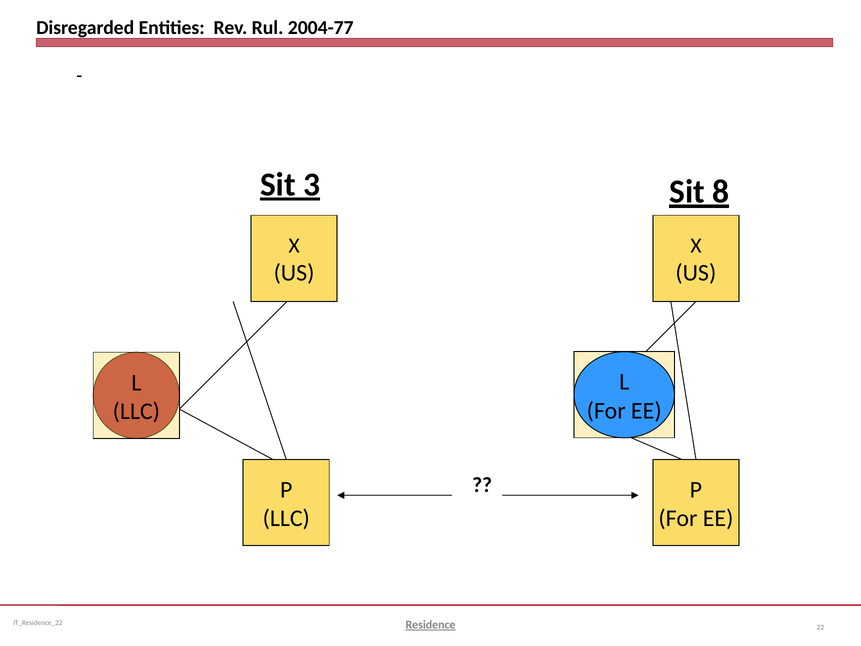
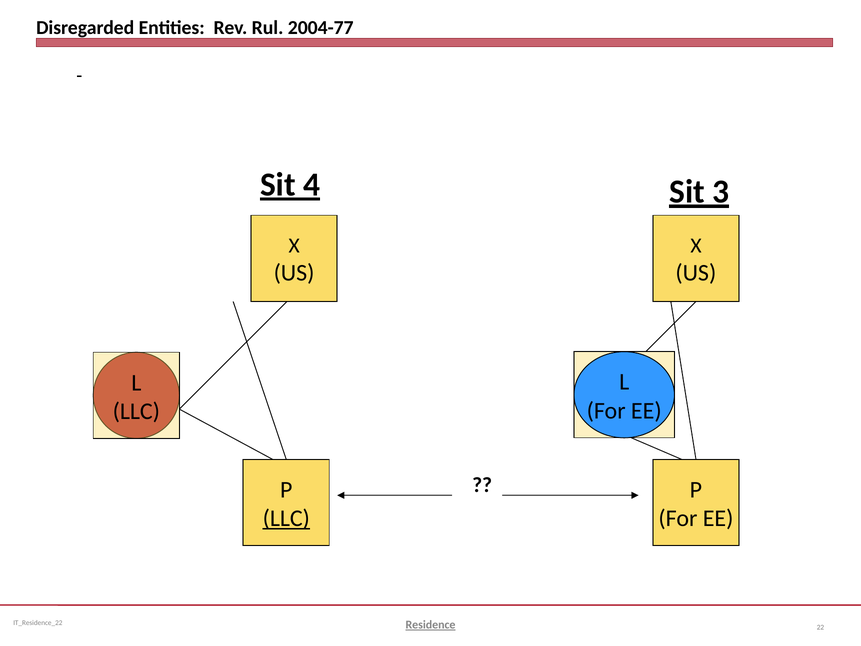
3: 3 -> 4
8: 8 -> 3
LLC at (286, 518) underline: none -> present
